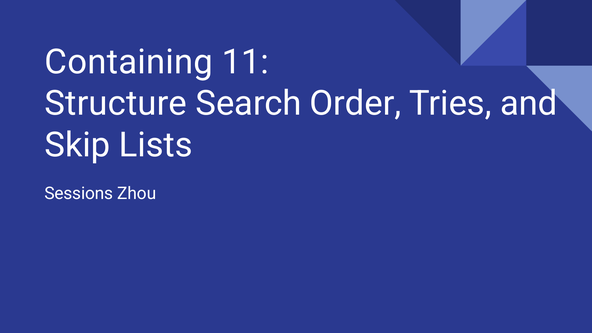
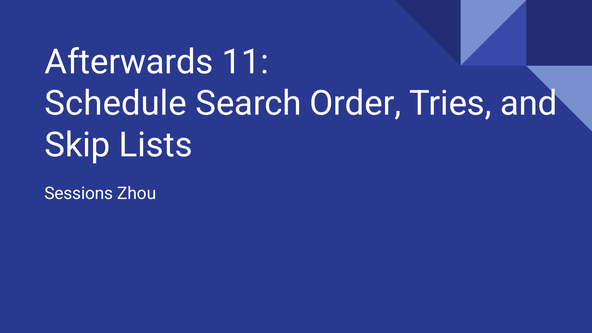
Containing: Containing -> Afterwards
Structure: Structure -> Schedule
